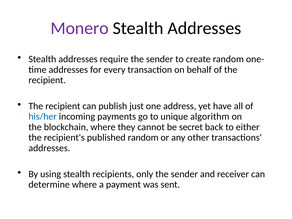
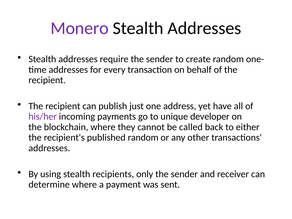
his/her colour: blue -> purple
algorithm: algorithm -> developer
secret: secret -> called
